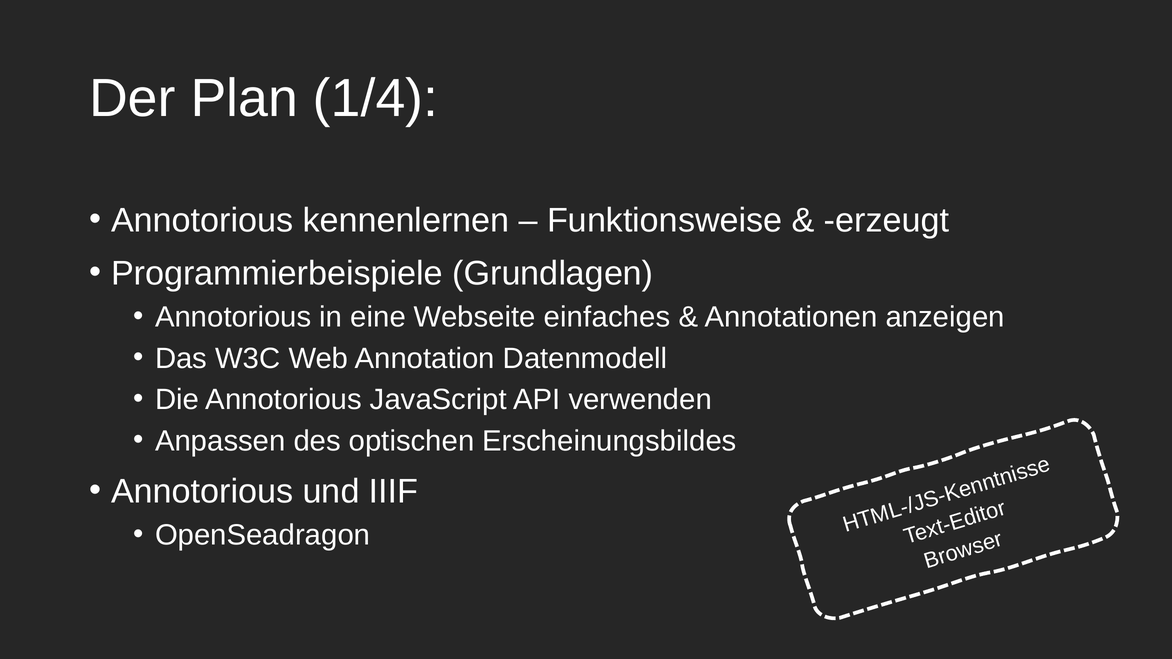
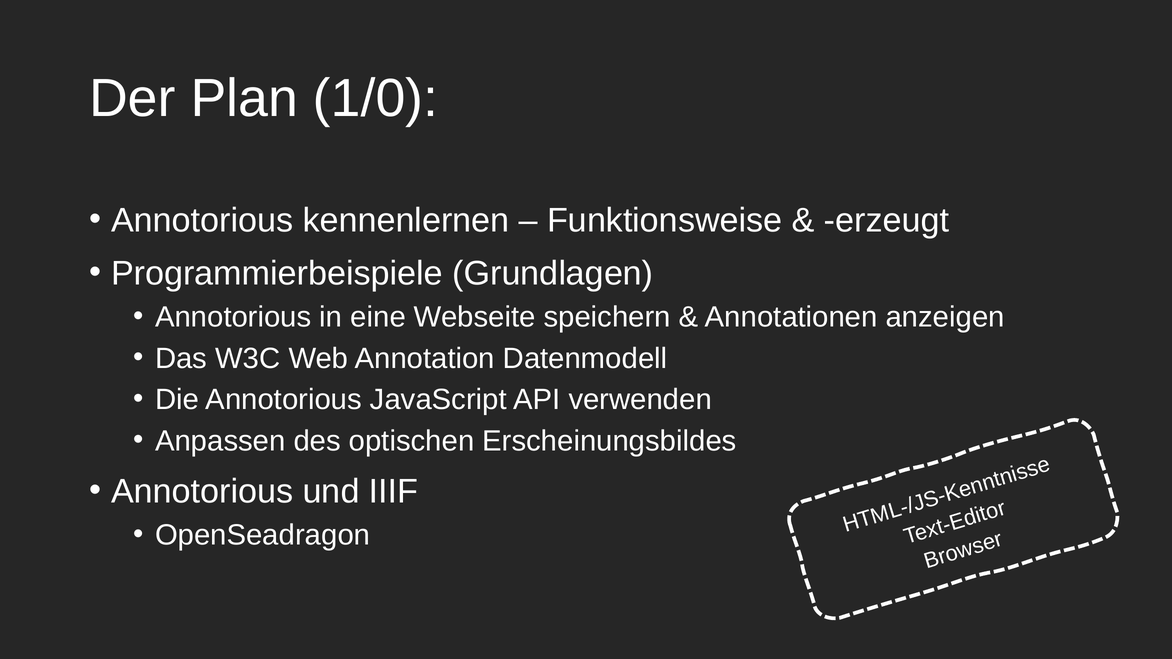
1/4: 1/4 -> 1/0
einfaches: einfaches -> speichern
